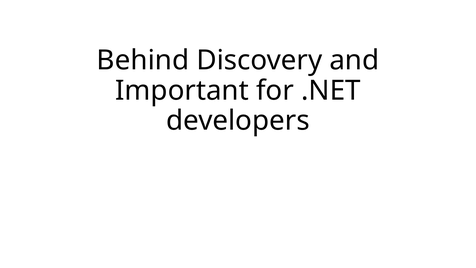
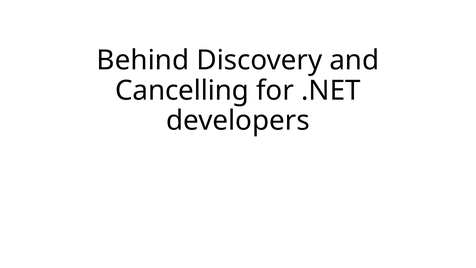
Important: Important -> Cancelling
